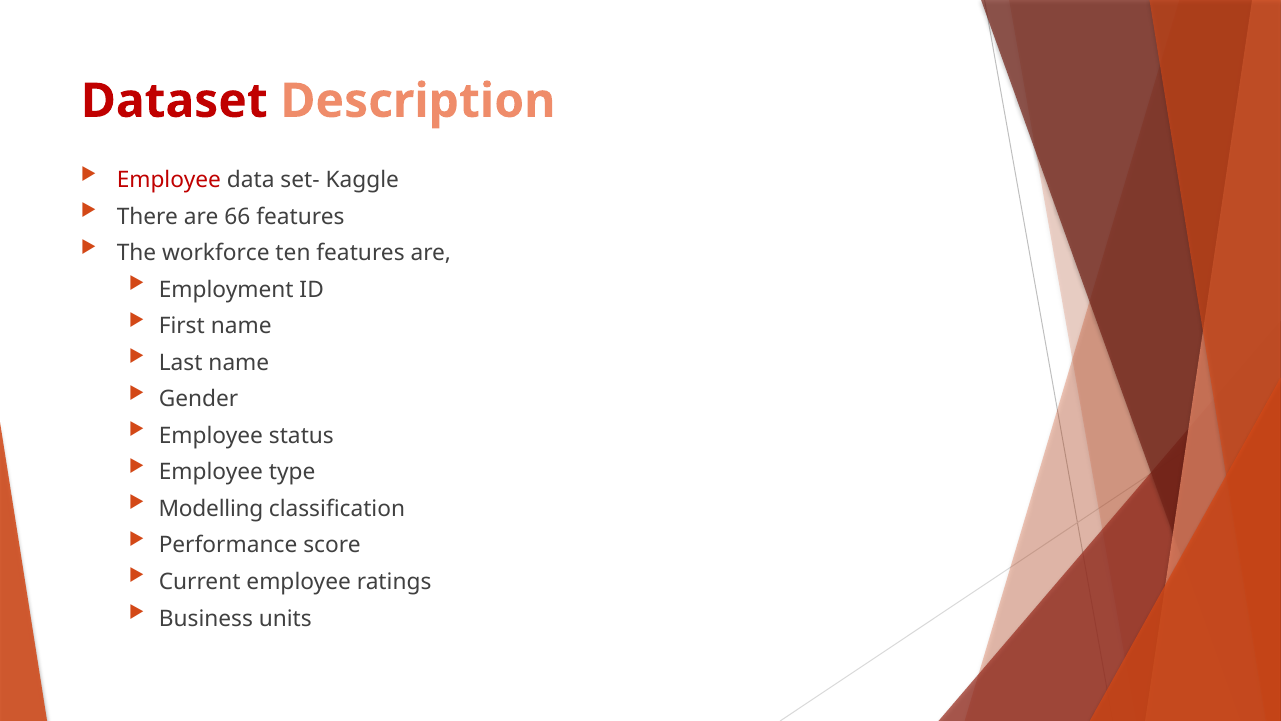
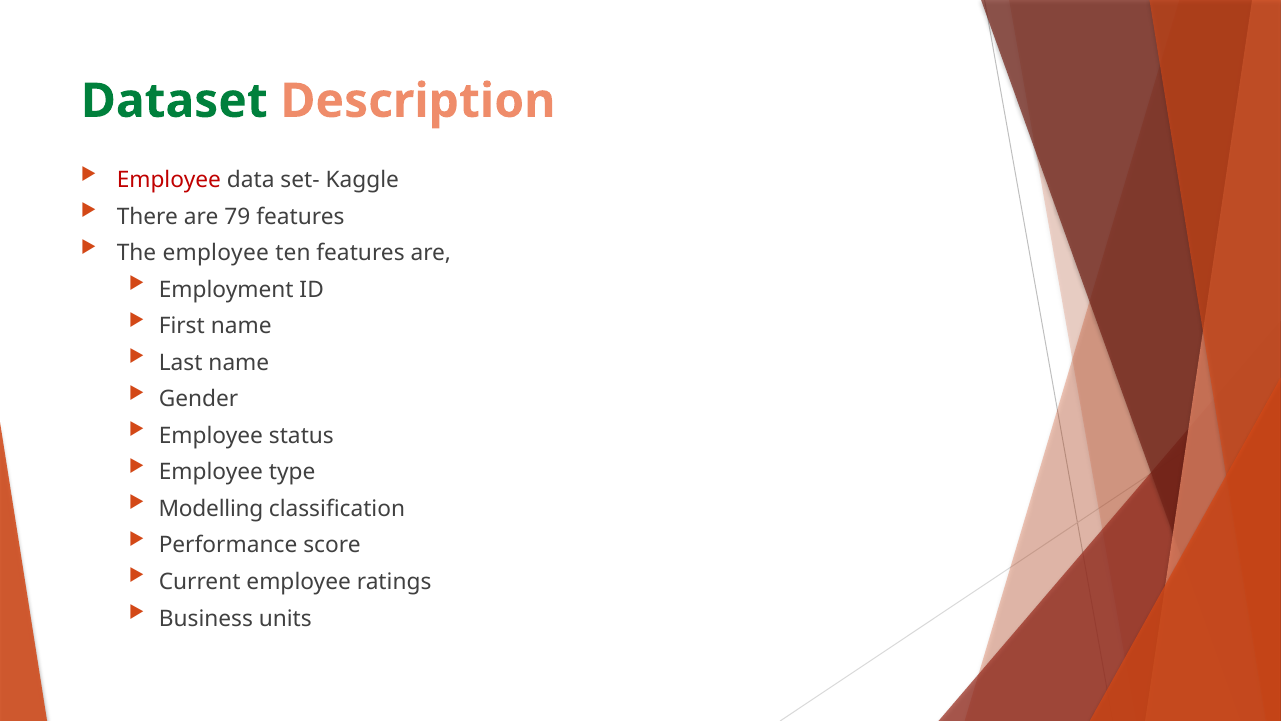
Dataset colour: red -> green
66: 66 -> 79
The workforce: workforce -> employee
